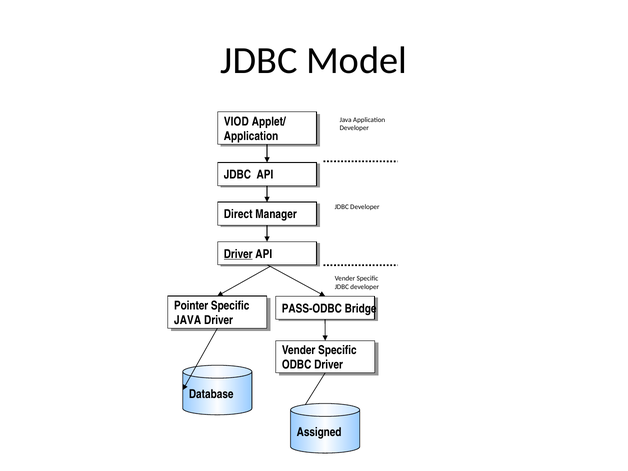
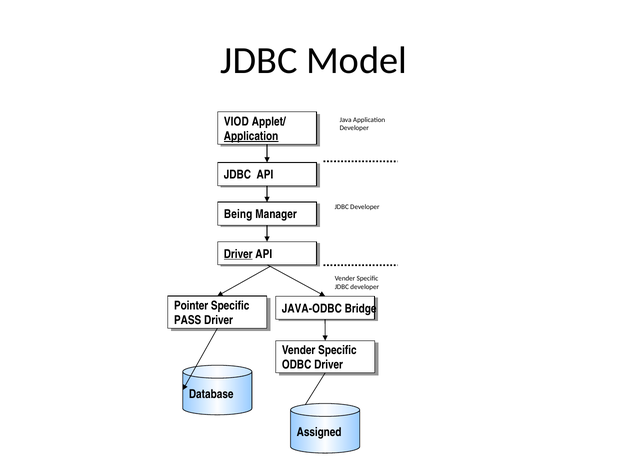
Application at (251, 136) underline: none -> present
Direct: Direct -> Being
PASS-ODBC: PASS-ODBC -> JAVA-ODBC
JAVA at (188, 320): JAVA -> PASS
